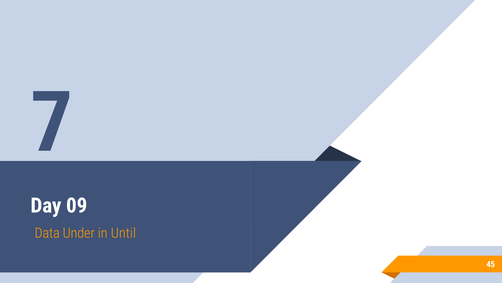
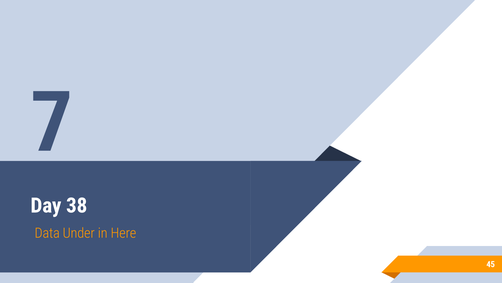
09: 09 -> 38
Until: Until -> Here
